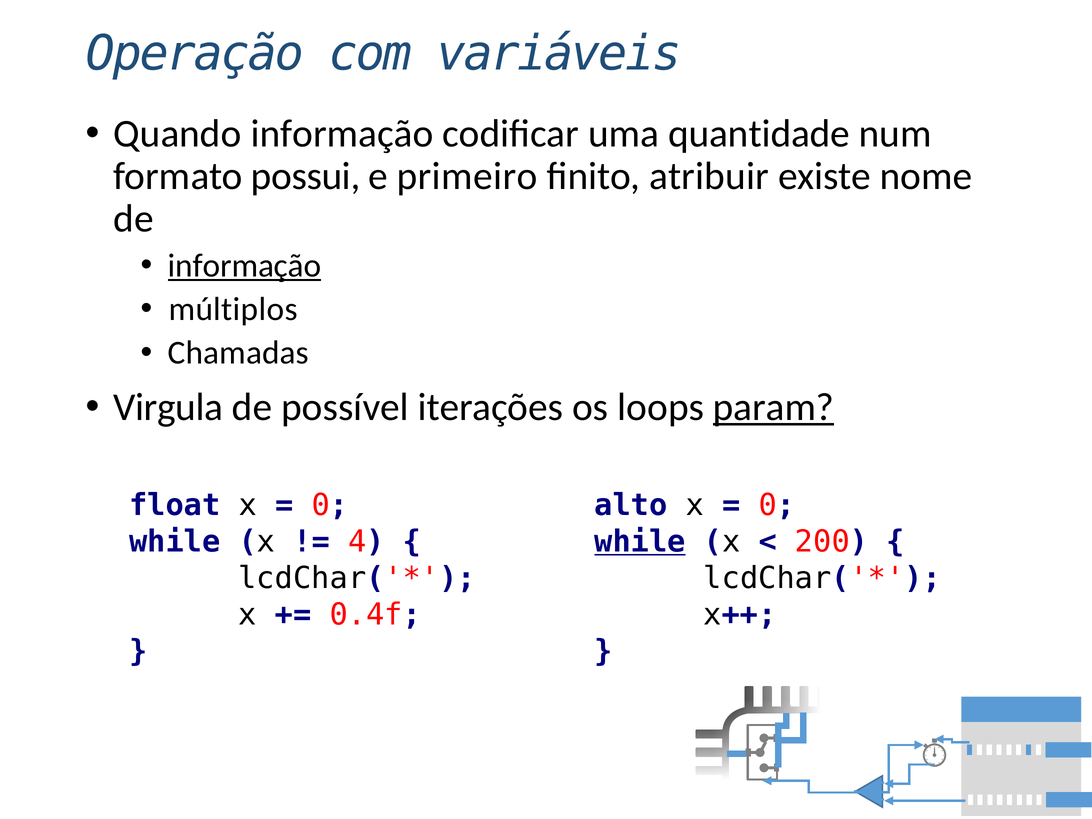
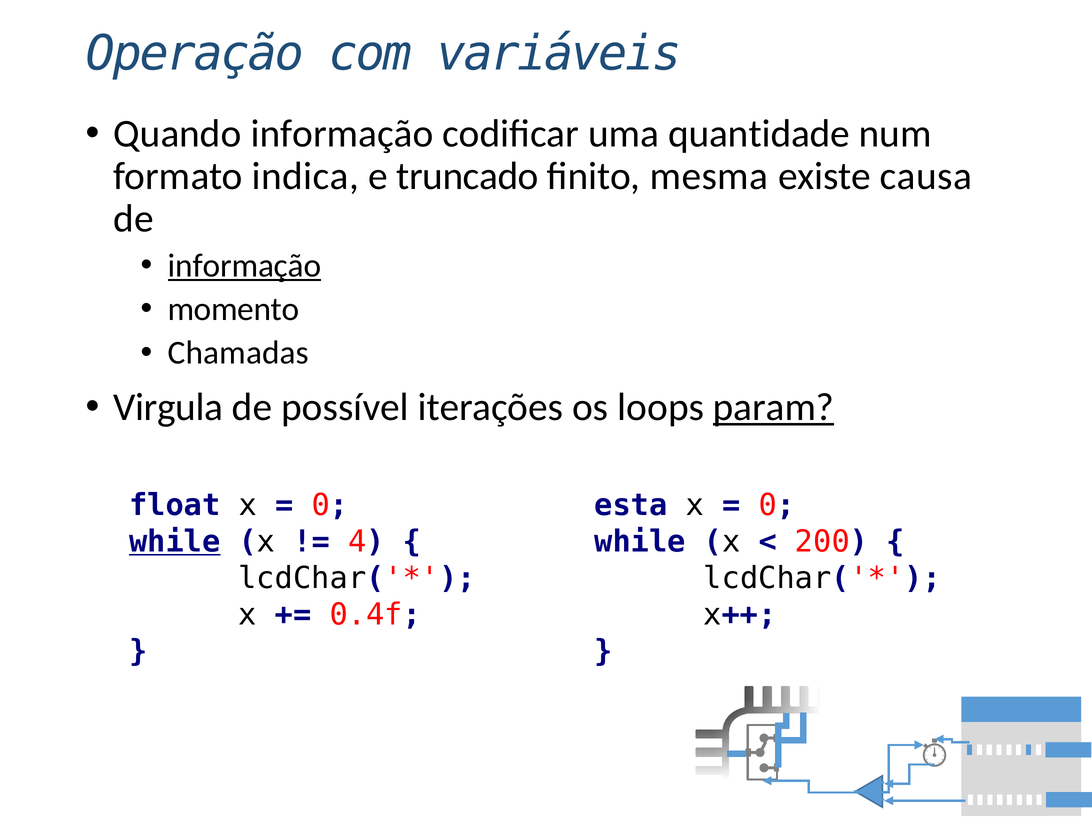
possui: possui -> indica
primeiro: primeiro -> truncado
atribuir: atribuir -> mesma
nome: nome -> causa
múltiplos: múltiplos -> momento
alto: alto -> esta
while at (175, 542) underline: none -> present
while at (640, 542) underline: present -> none
